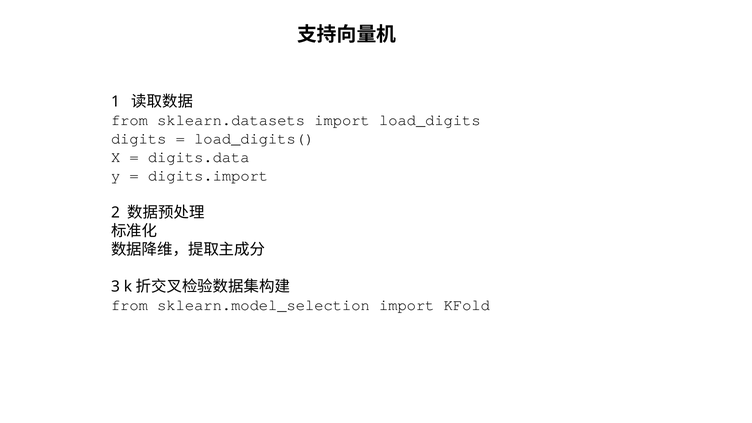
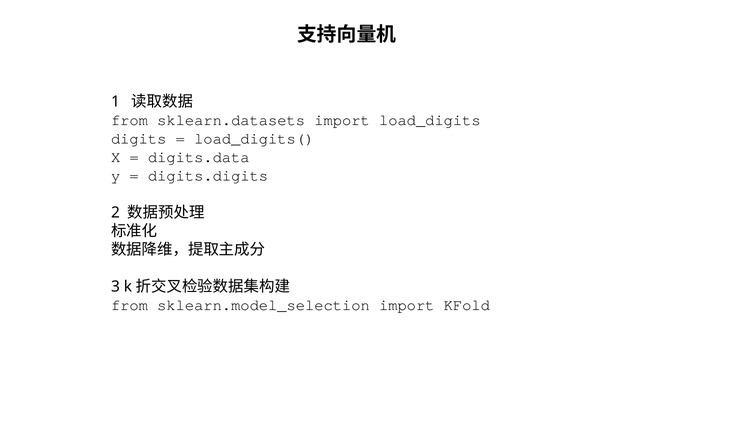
digits.import: digits.import -> digits.digits
